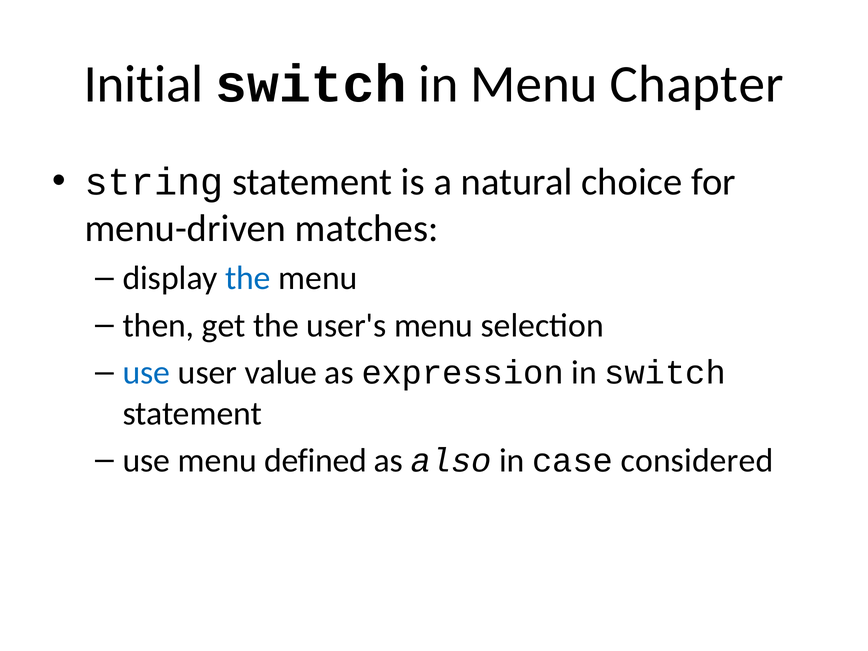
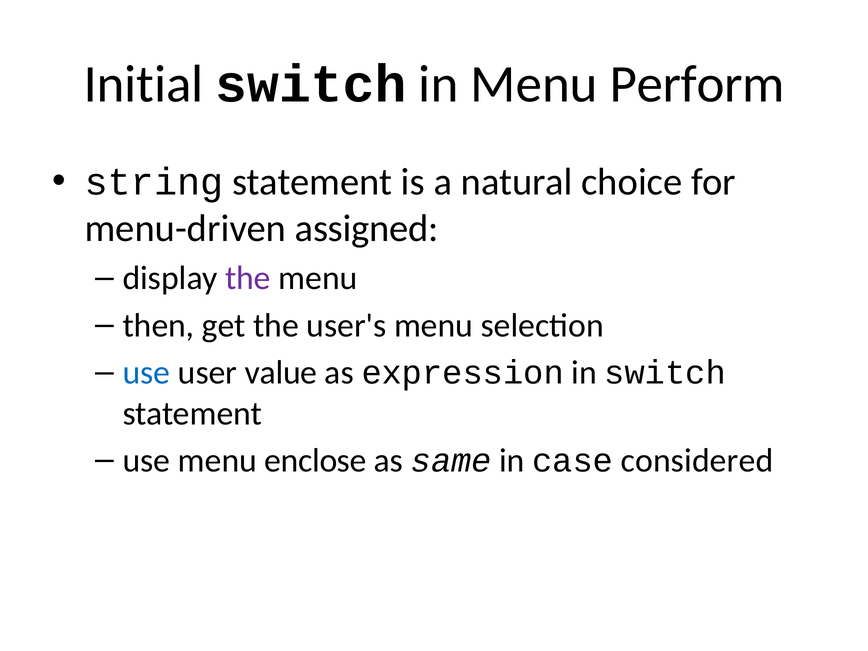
Chapter: Chapter -> Perform
matches: matches -> assigned
the at (248, 278) colour: blue -> purple
defined: defined -> enclose
also: also -> same
